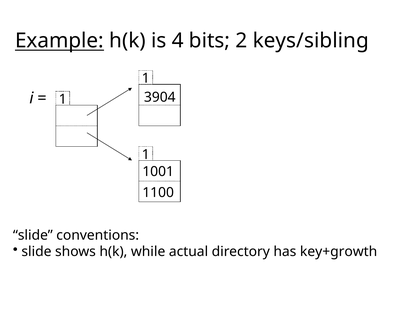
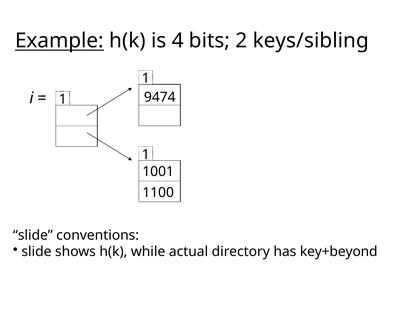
3904: 3904 -> 9474
key+growth: key+growth -> key+beyond
